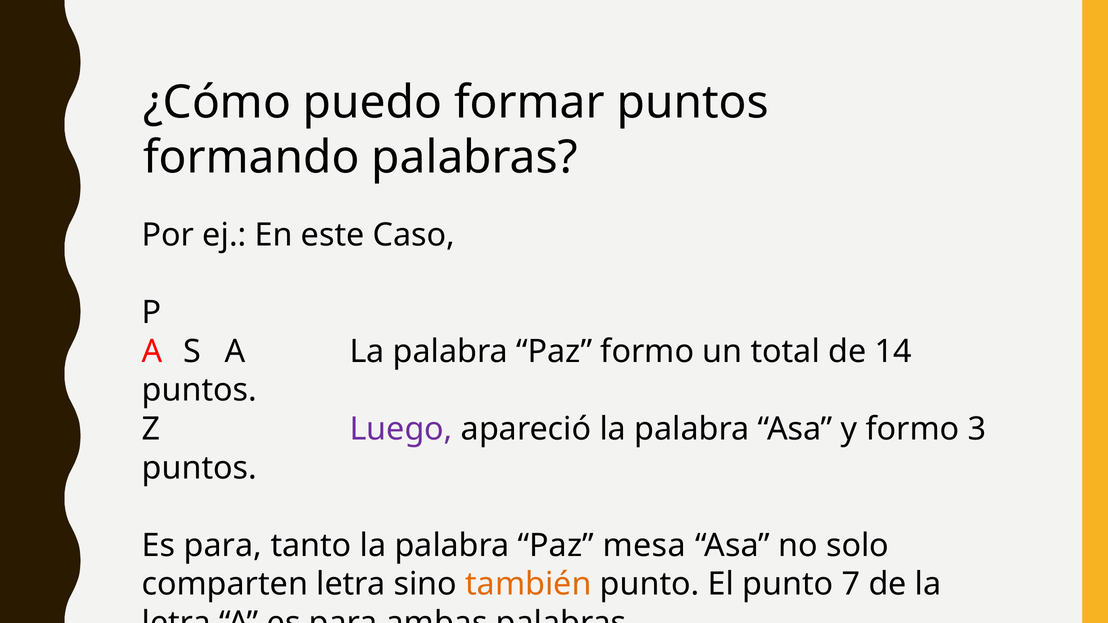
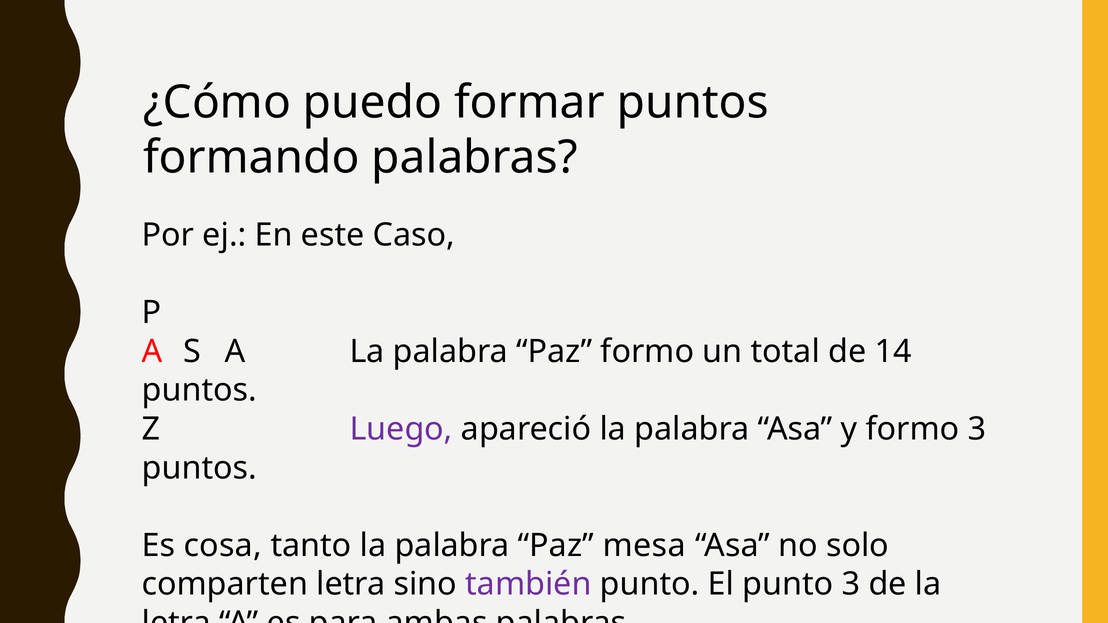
para at (223, 546): para -> cosa
también colour: orange -> purple
punto 7: 7 -> 3
